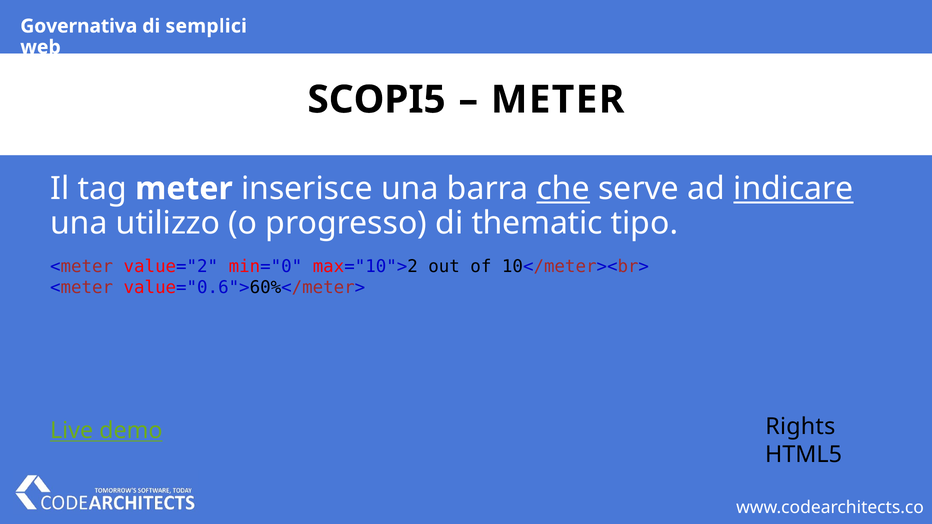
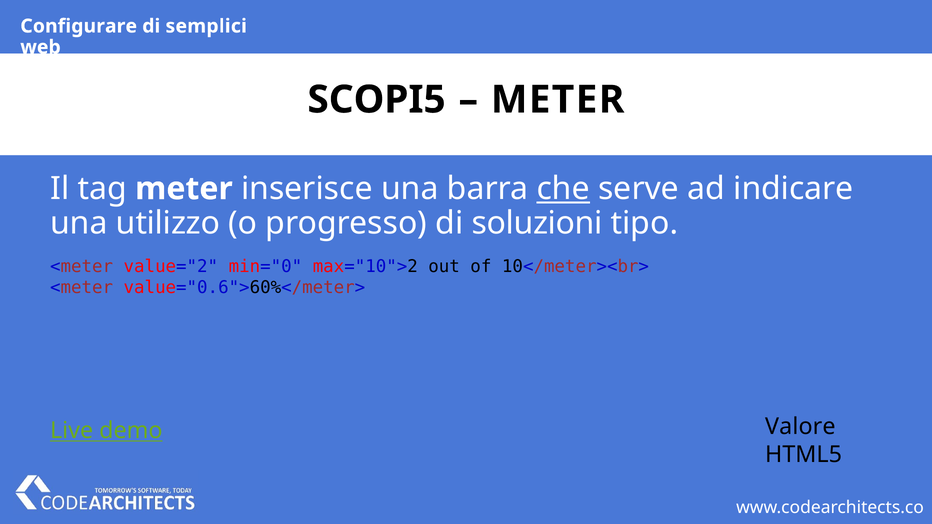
Governativa: Governativa -> Configurare
indicare underline: present -> none
thematic: thematic -> soluzioni
Rights: Rights -> Valore
